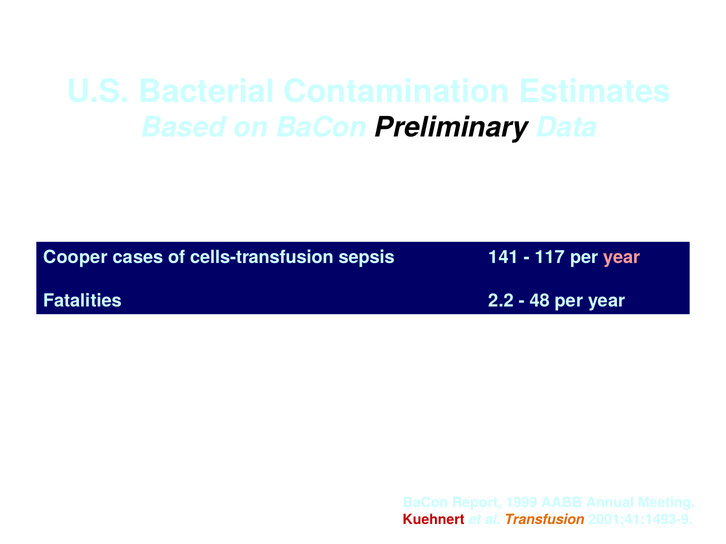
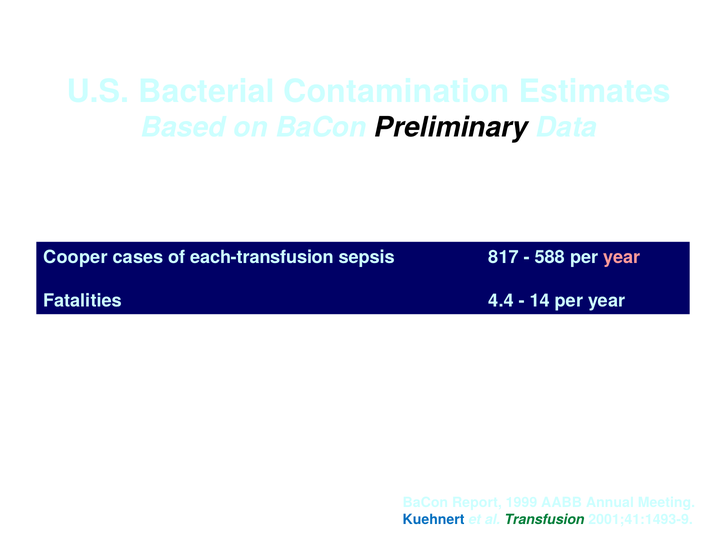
cells-transfusion: cells-transfusion -> each-transfusion
141: 141 -> 817
117: 117 -> 588
2.2: 2.2 -> 4.4
48: 48 -> 14
Kuehnert colour: red -> blue
Transfusion colour: orange -> green
